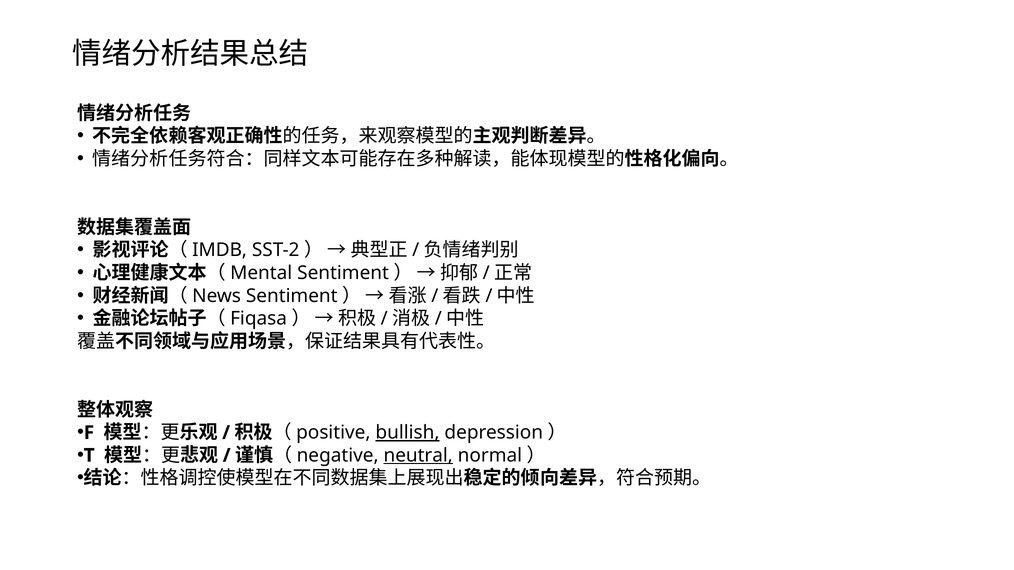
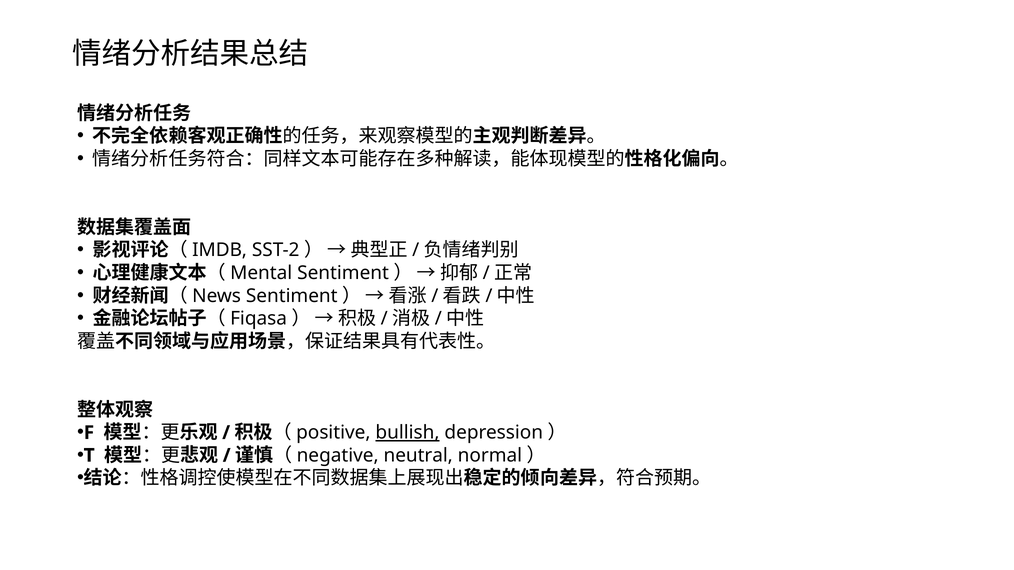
neutral underline: present -> none
